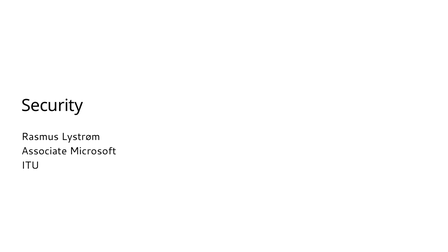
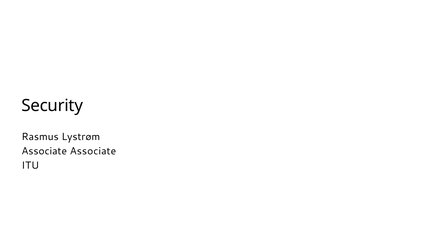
Associate Microsoft: Microsoft -> Associate
